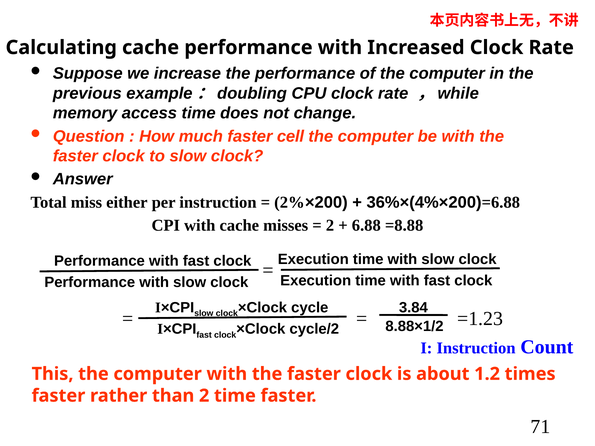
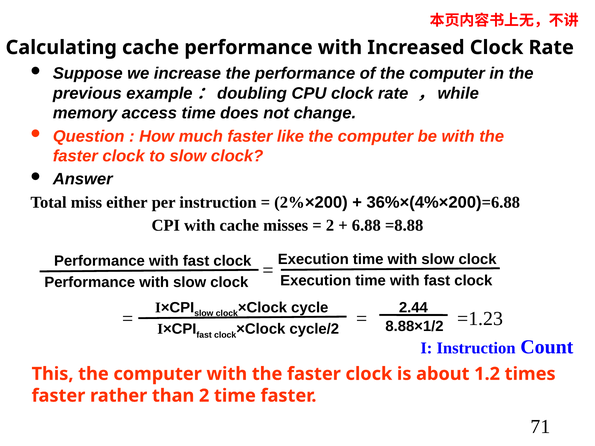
cell: cell -> like
3.84: 3.84 -> 2.44
